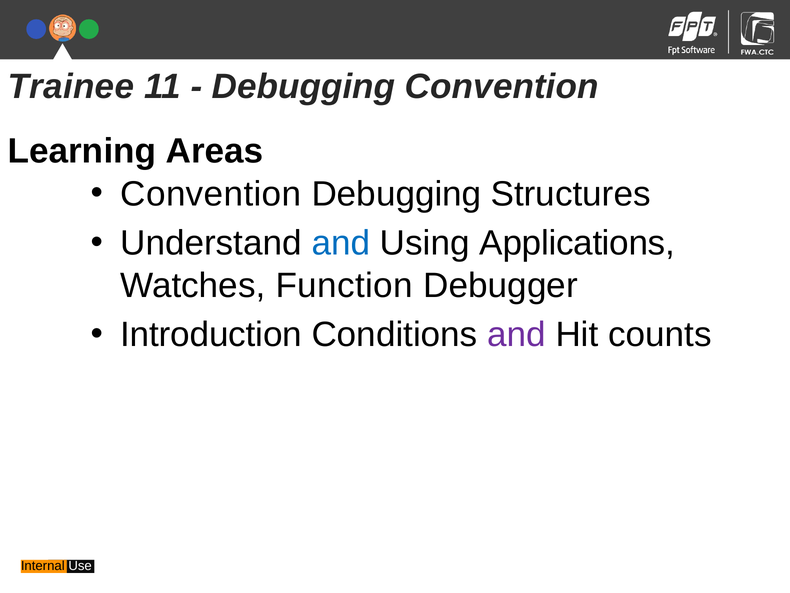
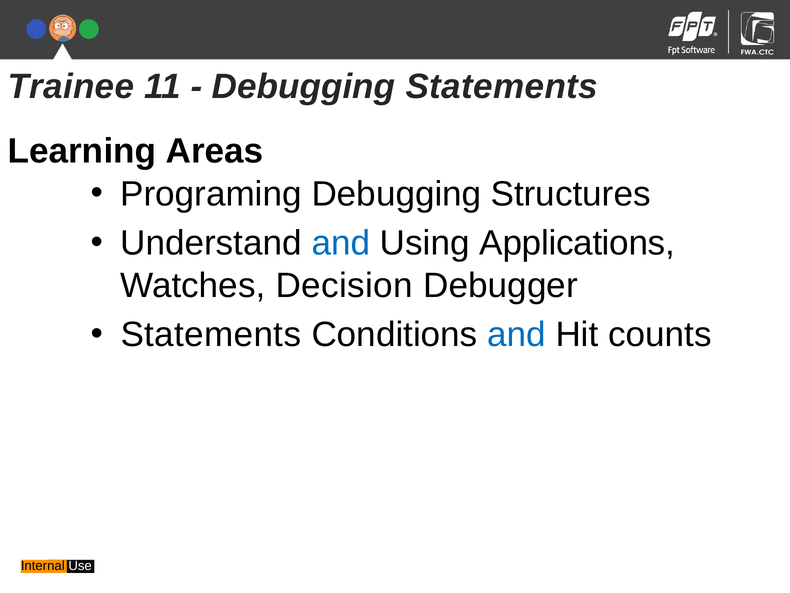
Debugging Convention: Convention -> Statements
Convention at (211, 194): Convention -> Programing
Function: Function -> Decision
Introduction at (211, 335): Introduction -> Statements
and at (517, 335) colour: purple -> blue
